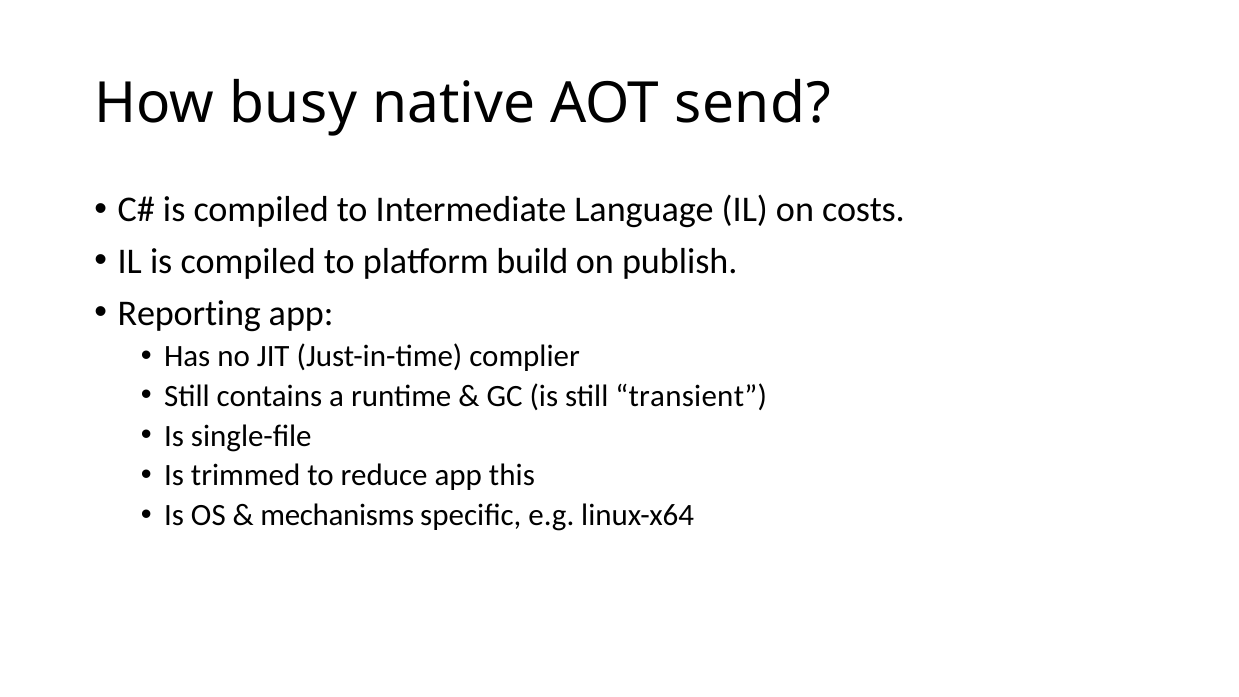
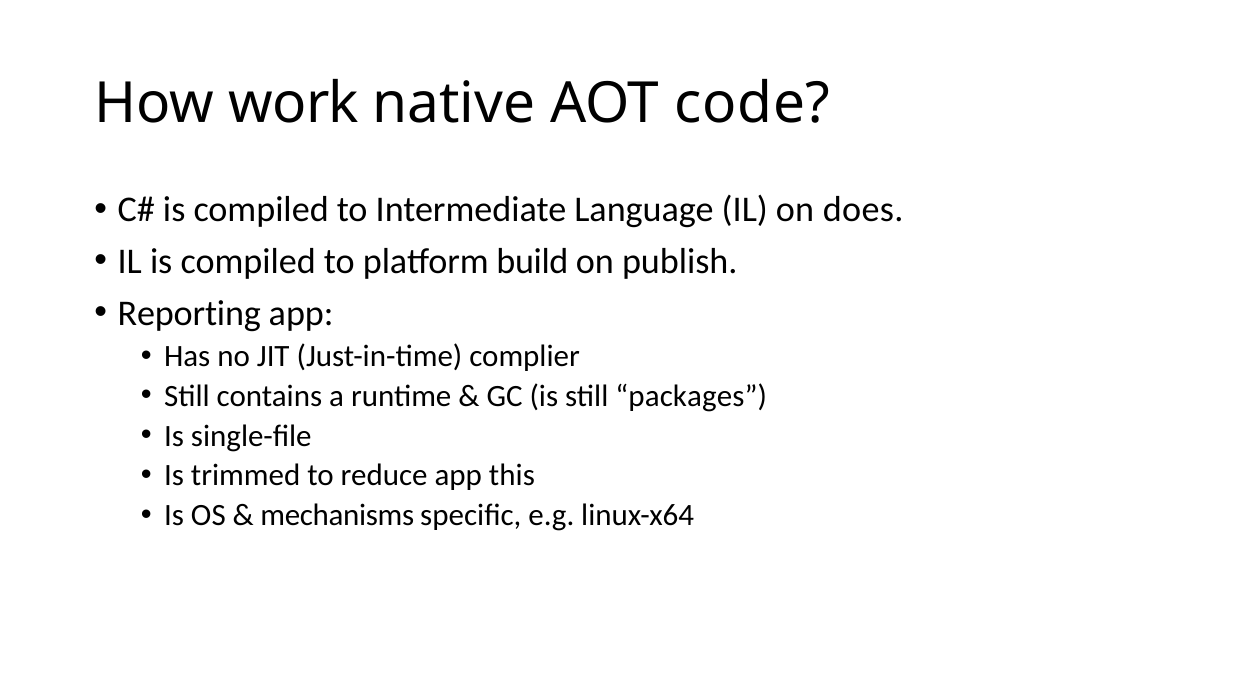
busy: busy -> work
send: send -> code
costs: costs -> does
transient: transient -> packages
